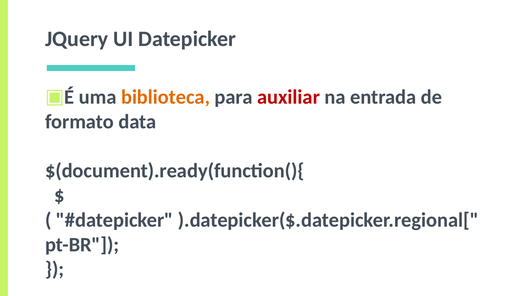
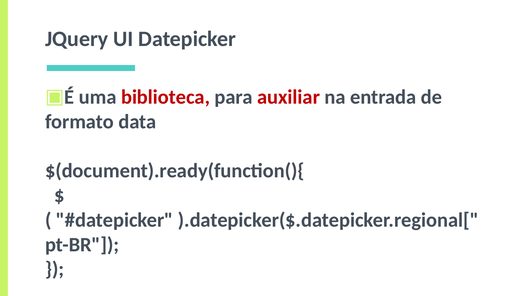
biblioteca colour: orange -> red
